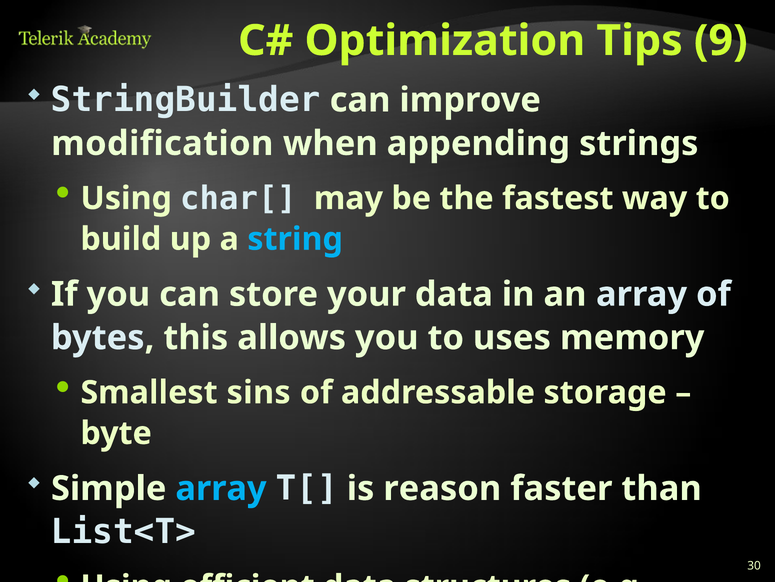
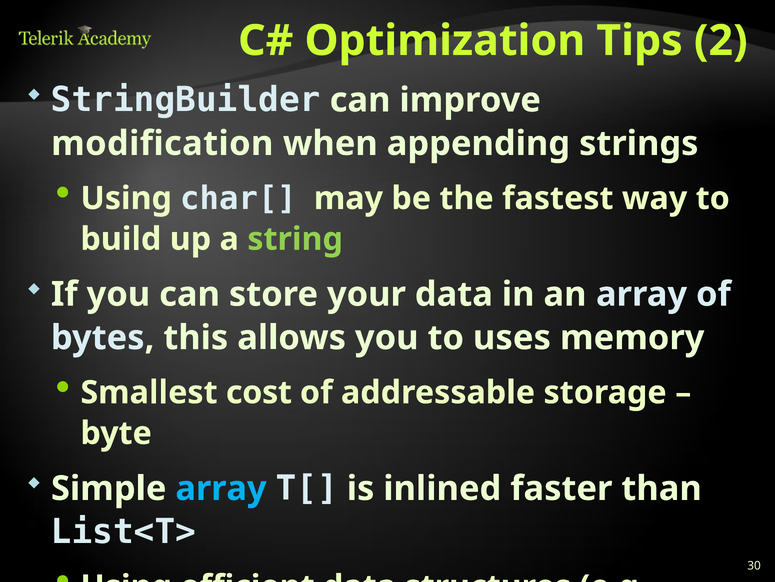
9: 9 -> 2
string colour: light blue -> light green
sins: sins -> cost
reason: reason -> inlined
